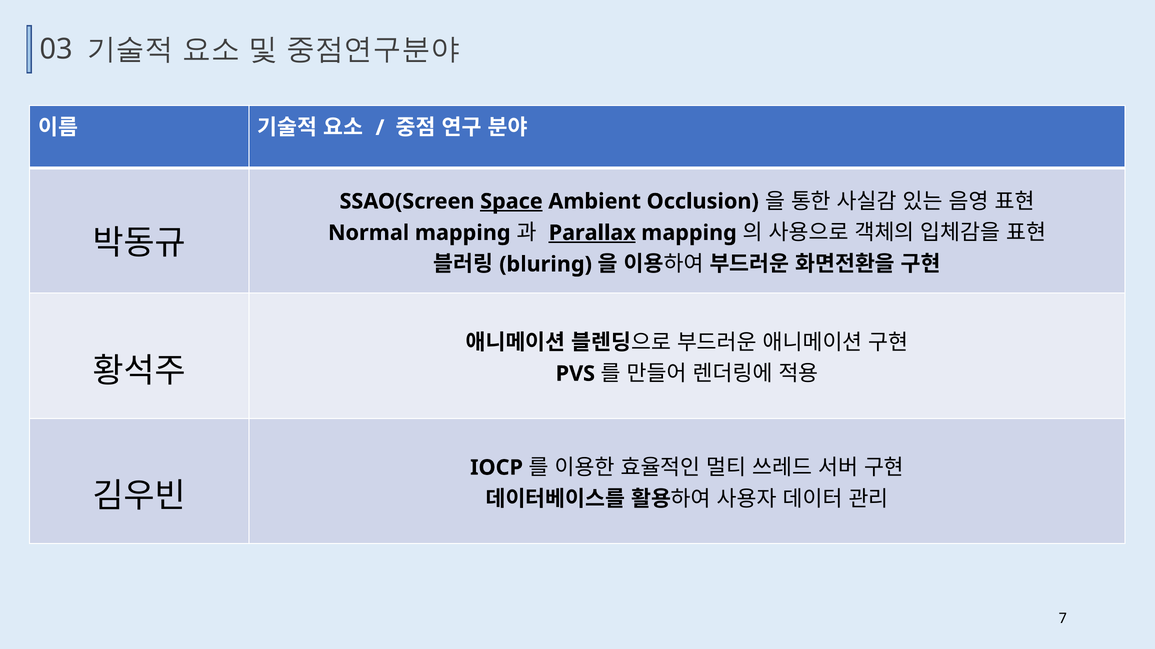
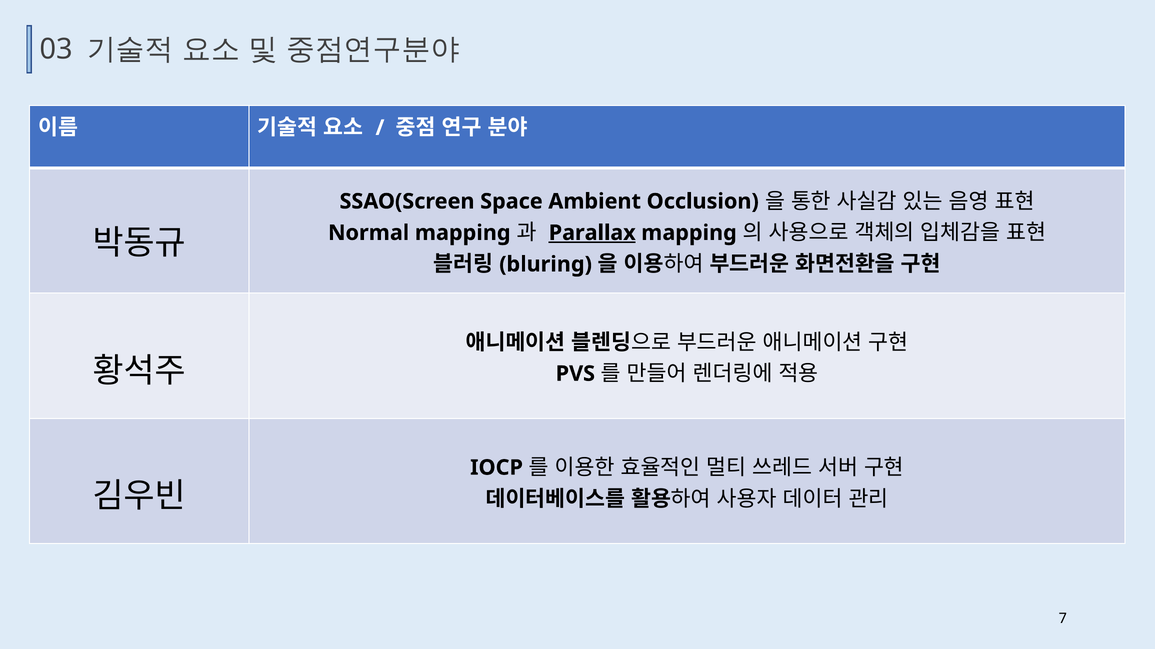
Space underline: present -> none
